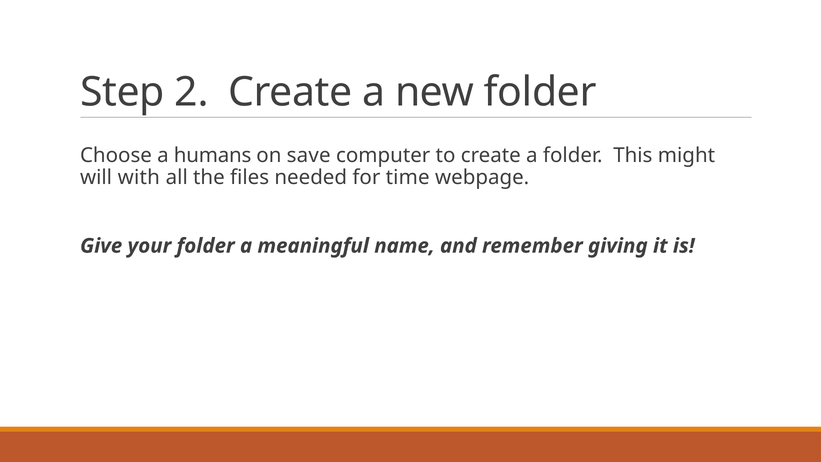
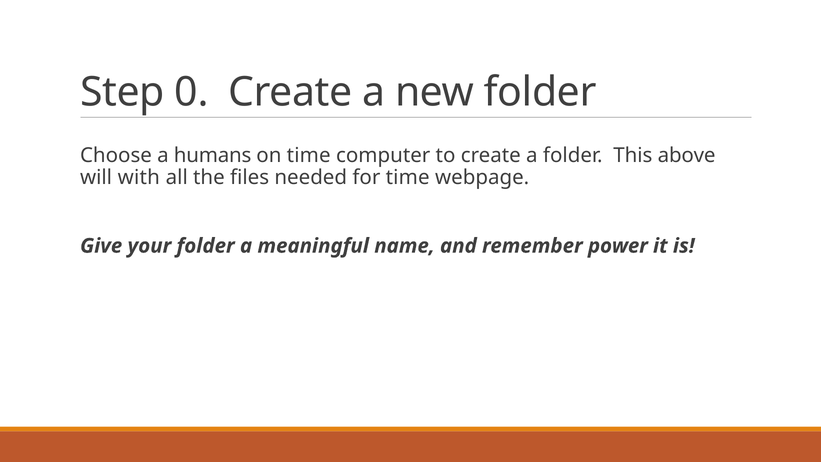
2: 2 -> 0
on save: save -> time
might: might -> above
giving: giving -> power
